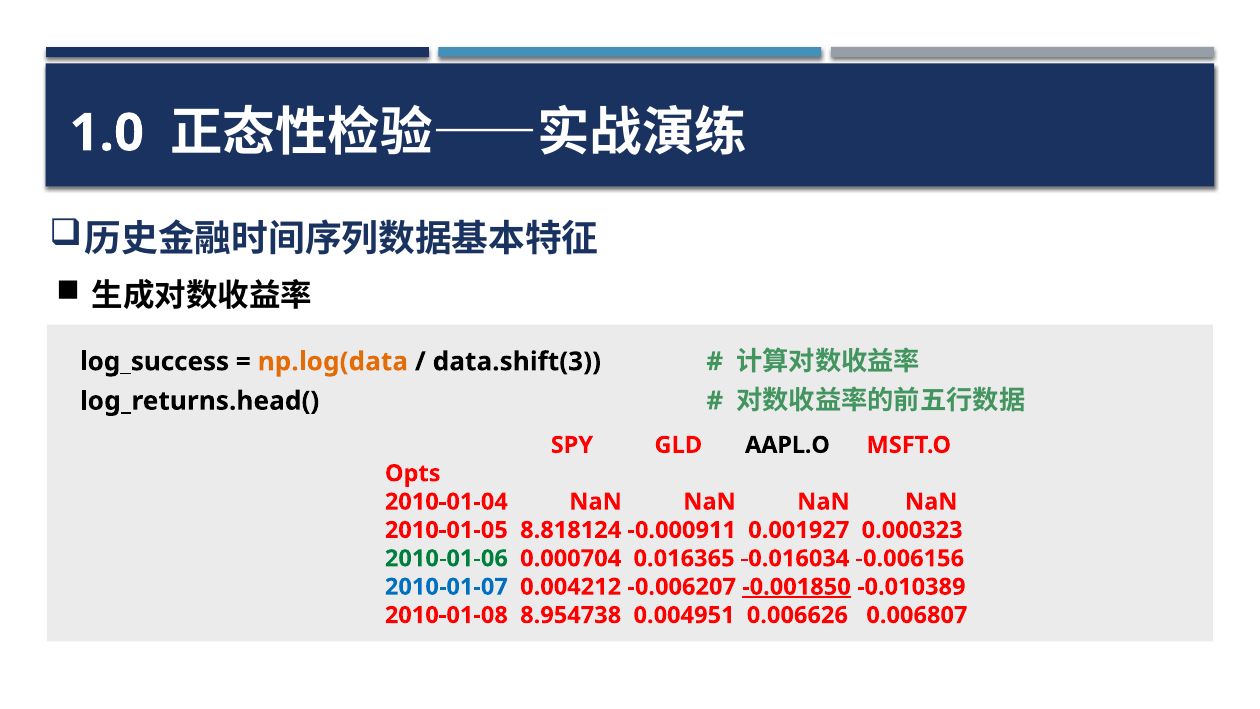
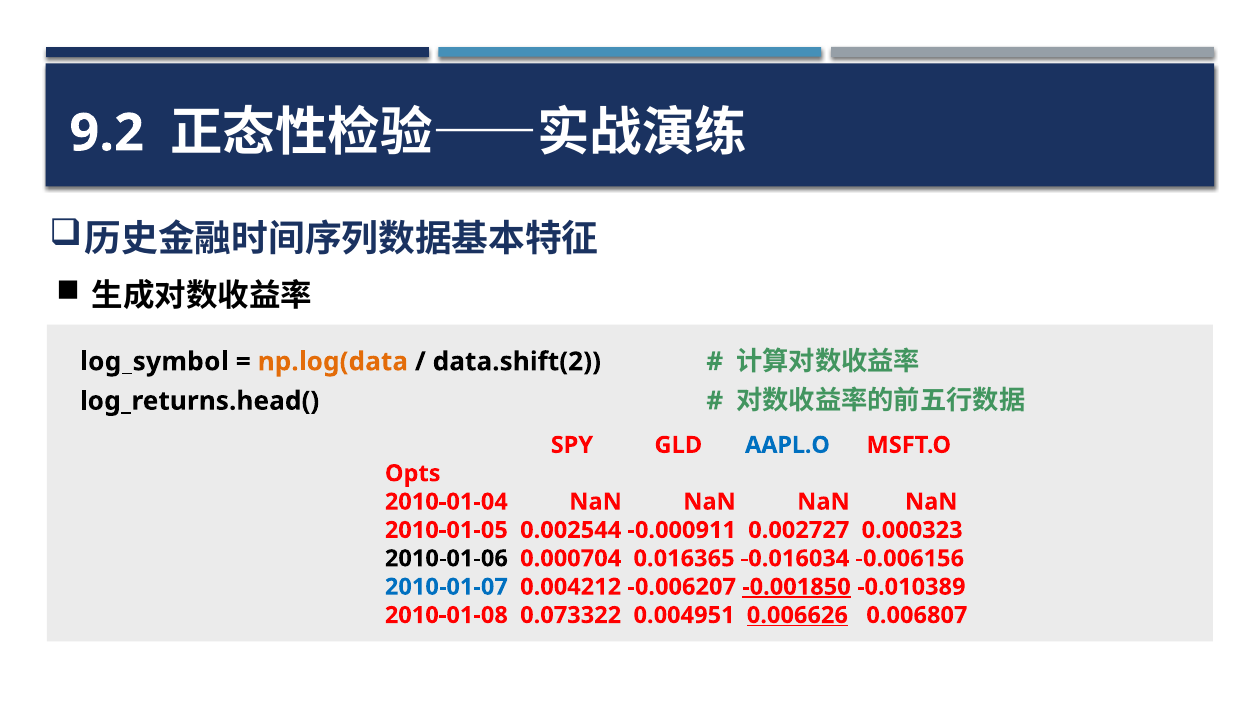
1.0: 1.0 -> 9.2
log_success: log_success -> log_symbol
data.shift(3: data.shift(3 -> data.shift(2
AAPL.O colour: black -> blue
8.818124: 8.818124 -> 0.002544
0.001927: 0.001927 -> 0.002727
2010-01-06 colour: green -> black
8.954738: 8.954738 -> 0.073322
0.006626 underline: none -> present
